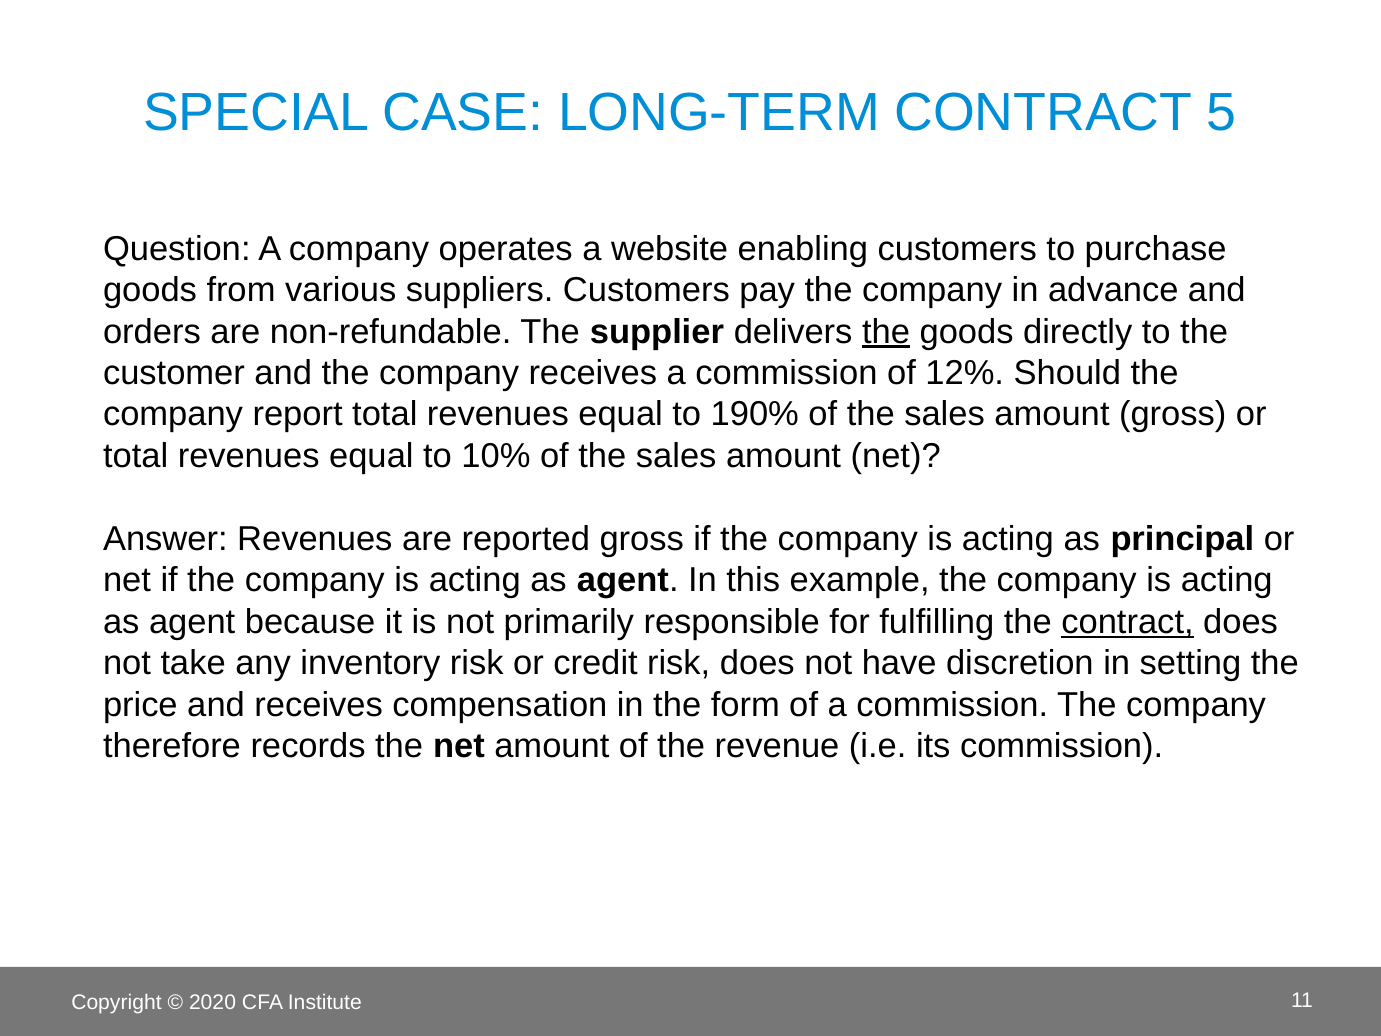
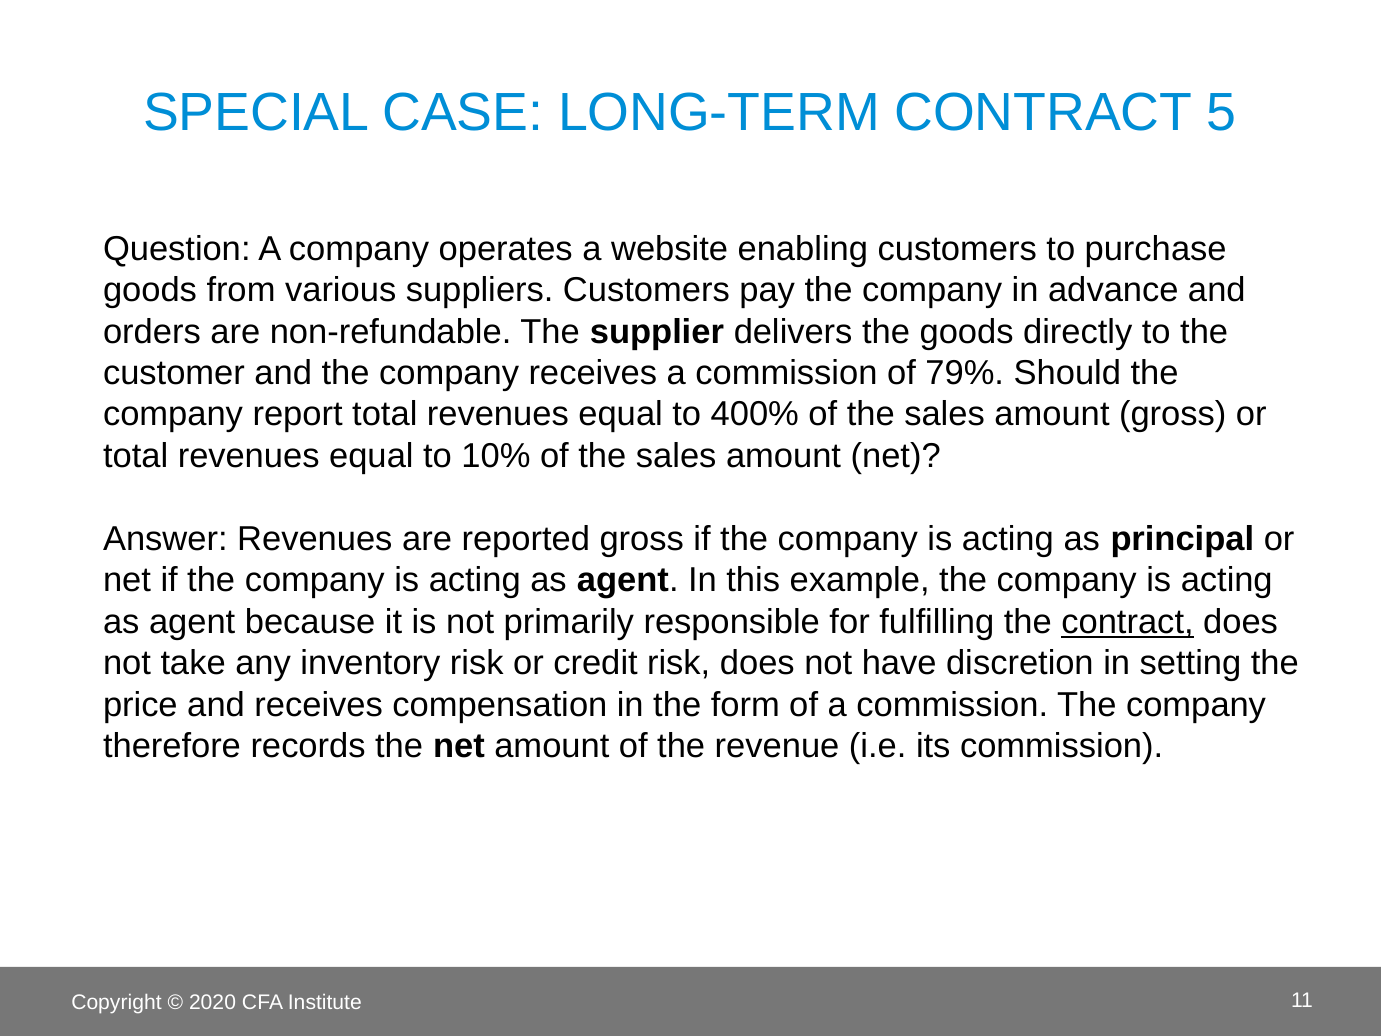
the at (886, 332) underline: present -> none
12%: 12% -> 79%
190%: 190% -> 400%
